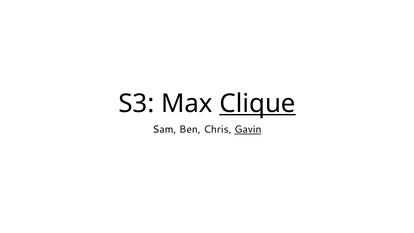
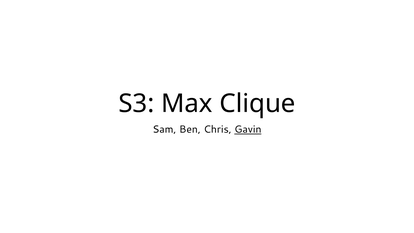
Clique underline: present -> none
